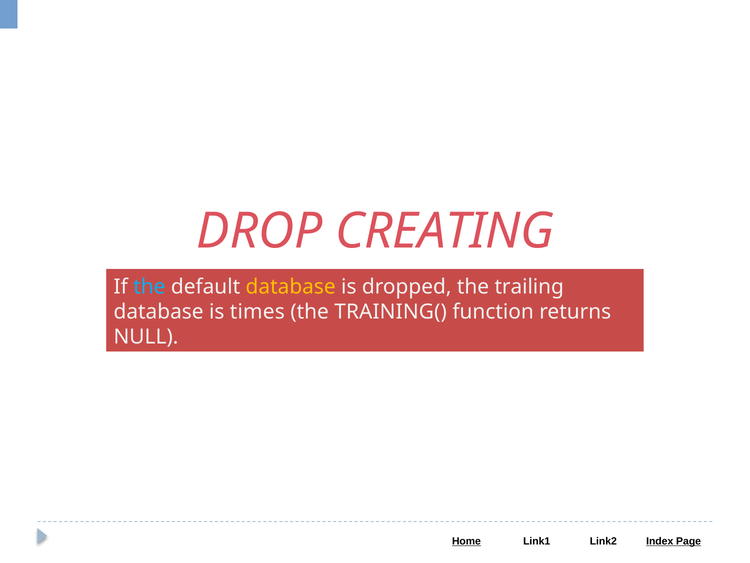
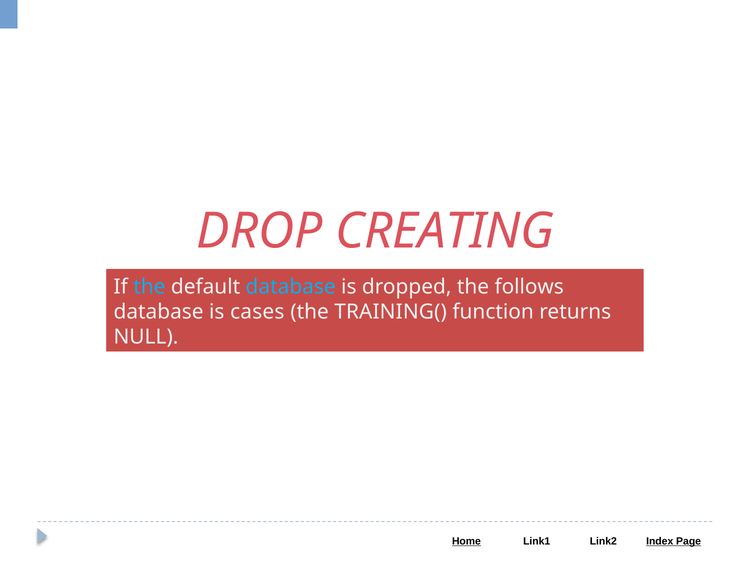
database at (291, 286) colour: yellow -> light blue
trailing: trailing -> follows
times: times -> cases
